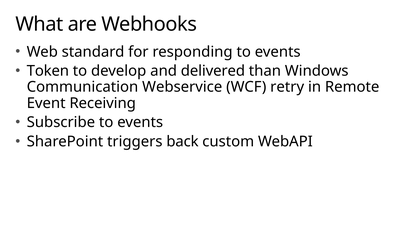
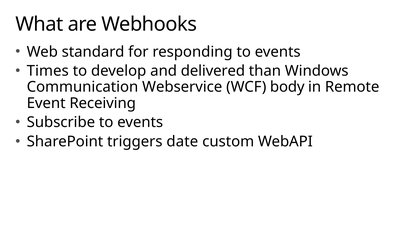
Token: Token -> Times
retry: retry -> body
back: back -> date
